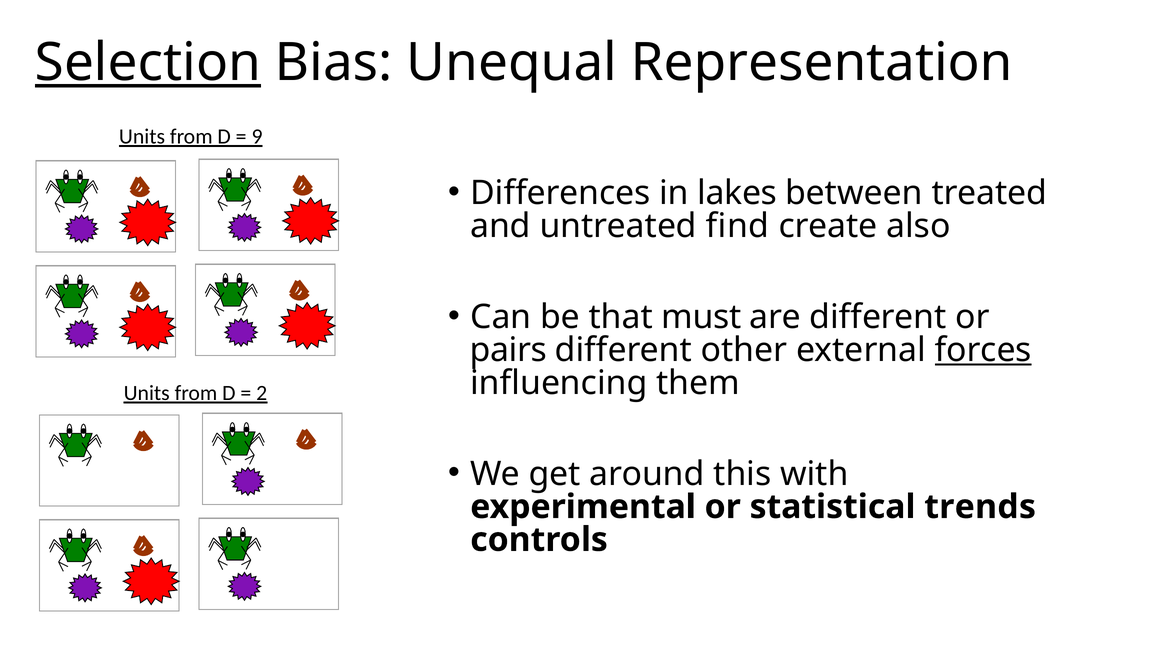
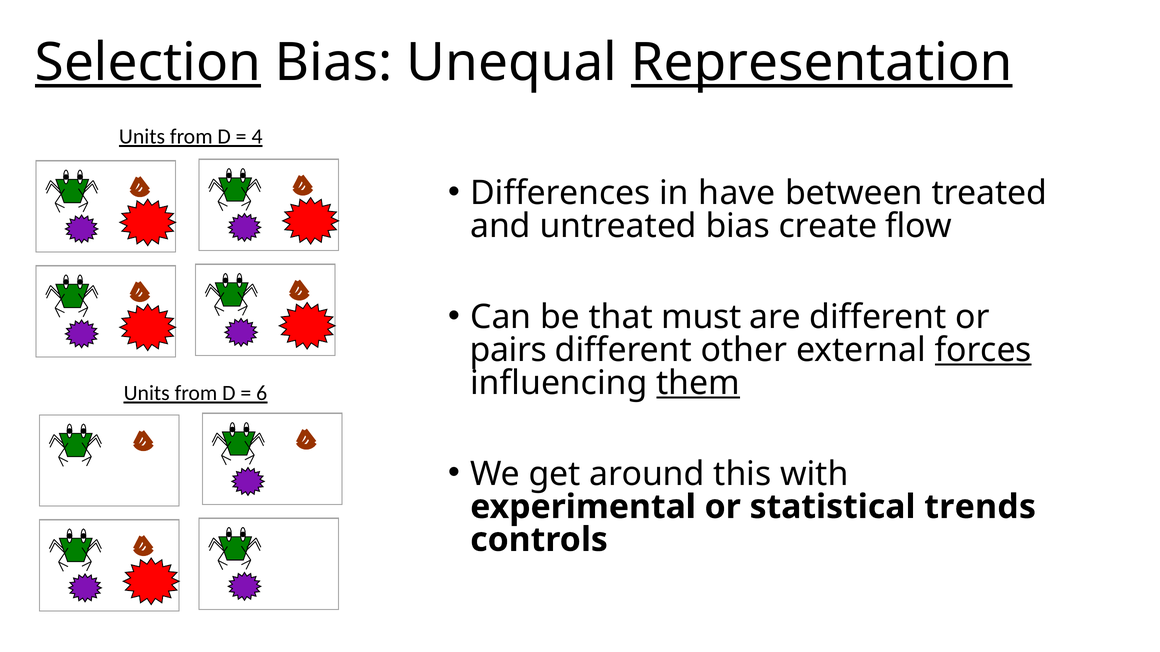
Representation underline: none -> present
9: 9 -> 4
lakes: lakes -> have
untreated find: find -> bias
also: also -> flow
them underline: none -> present
2: 2 -> 6
